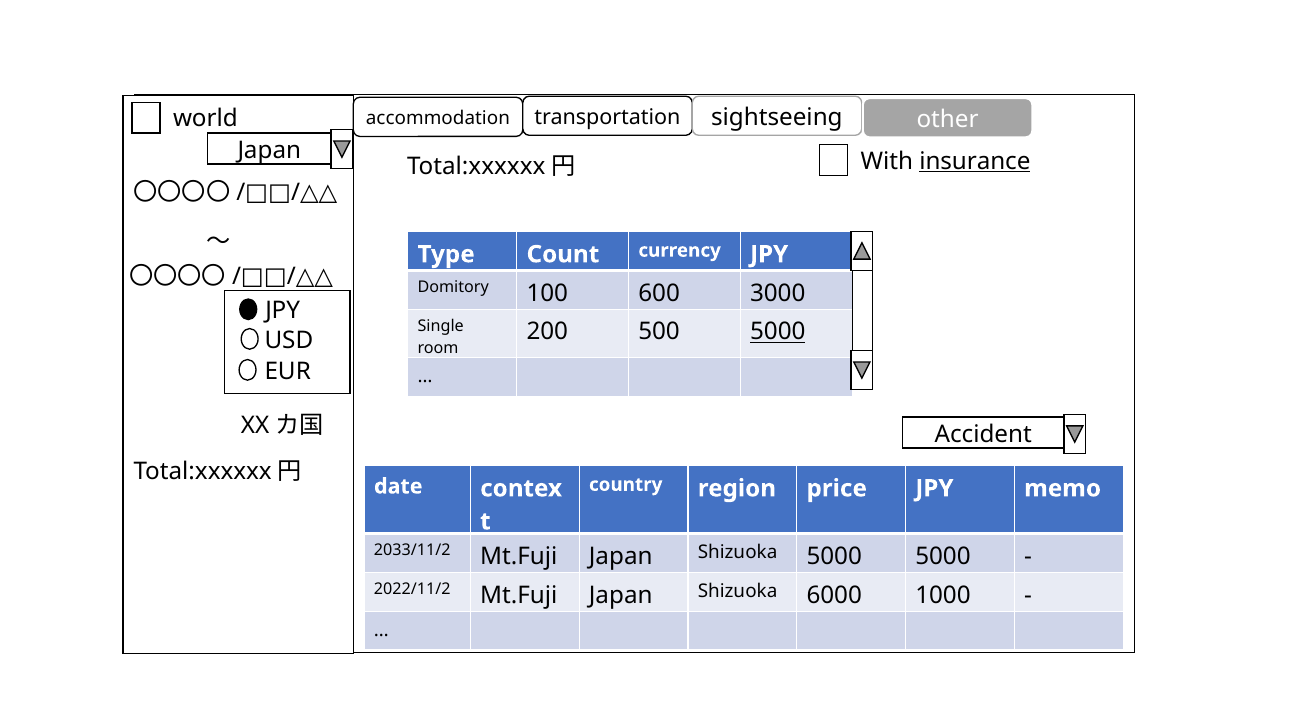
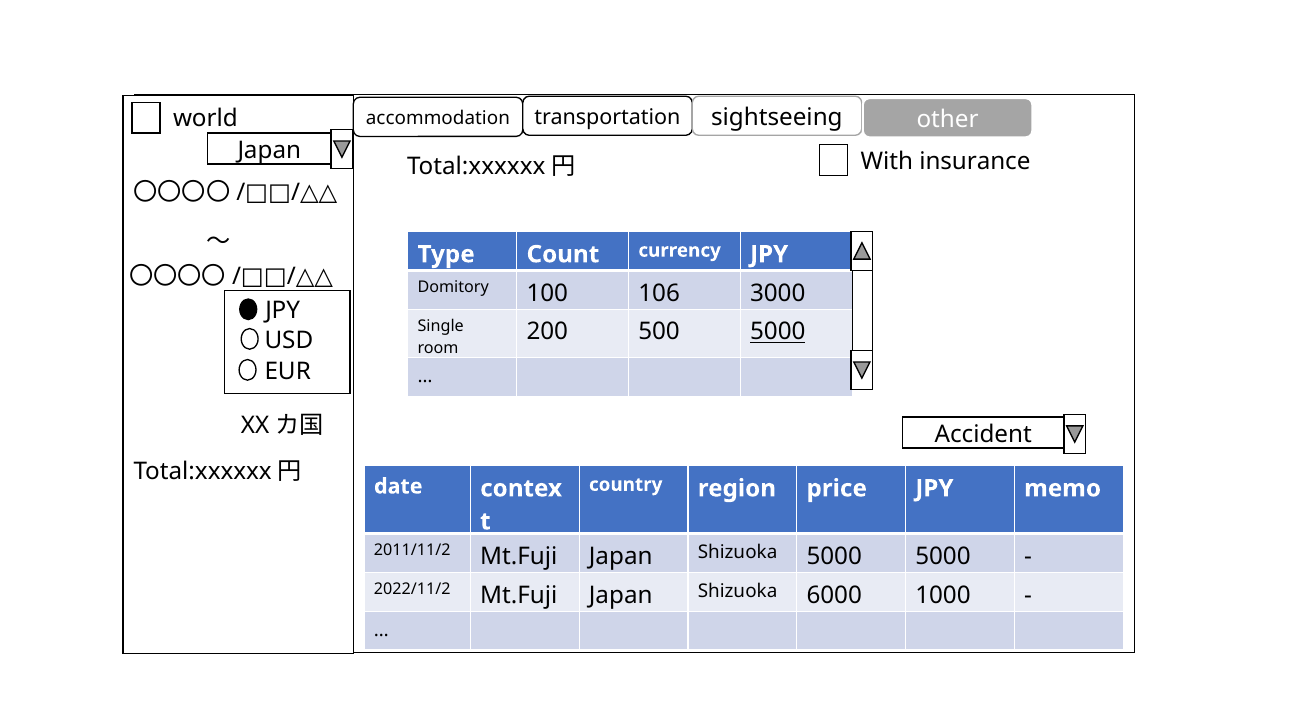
insurance underline: present -> none
600: 600 -> 106
2033/11/2: 2033/11/2 -> 2011/11/2
